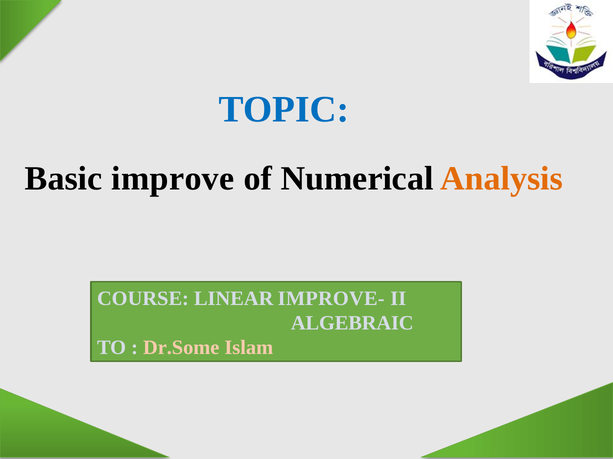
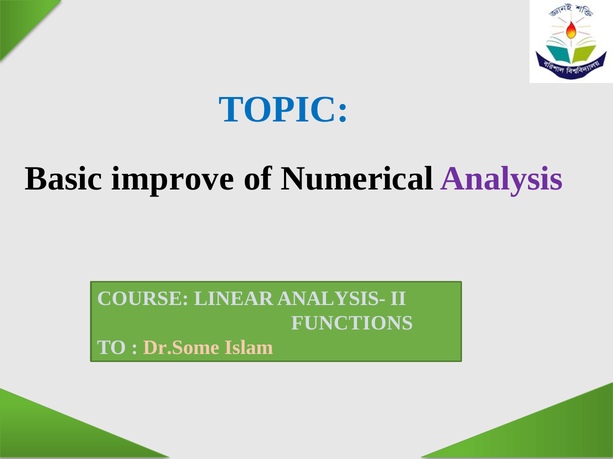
Analysis colour: orange -> purple
IMPROVE-: IMPROVE- -> ANALYSIS-
ALGEBRAIC: ALGEBRAIC -> FUNCTIONS
